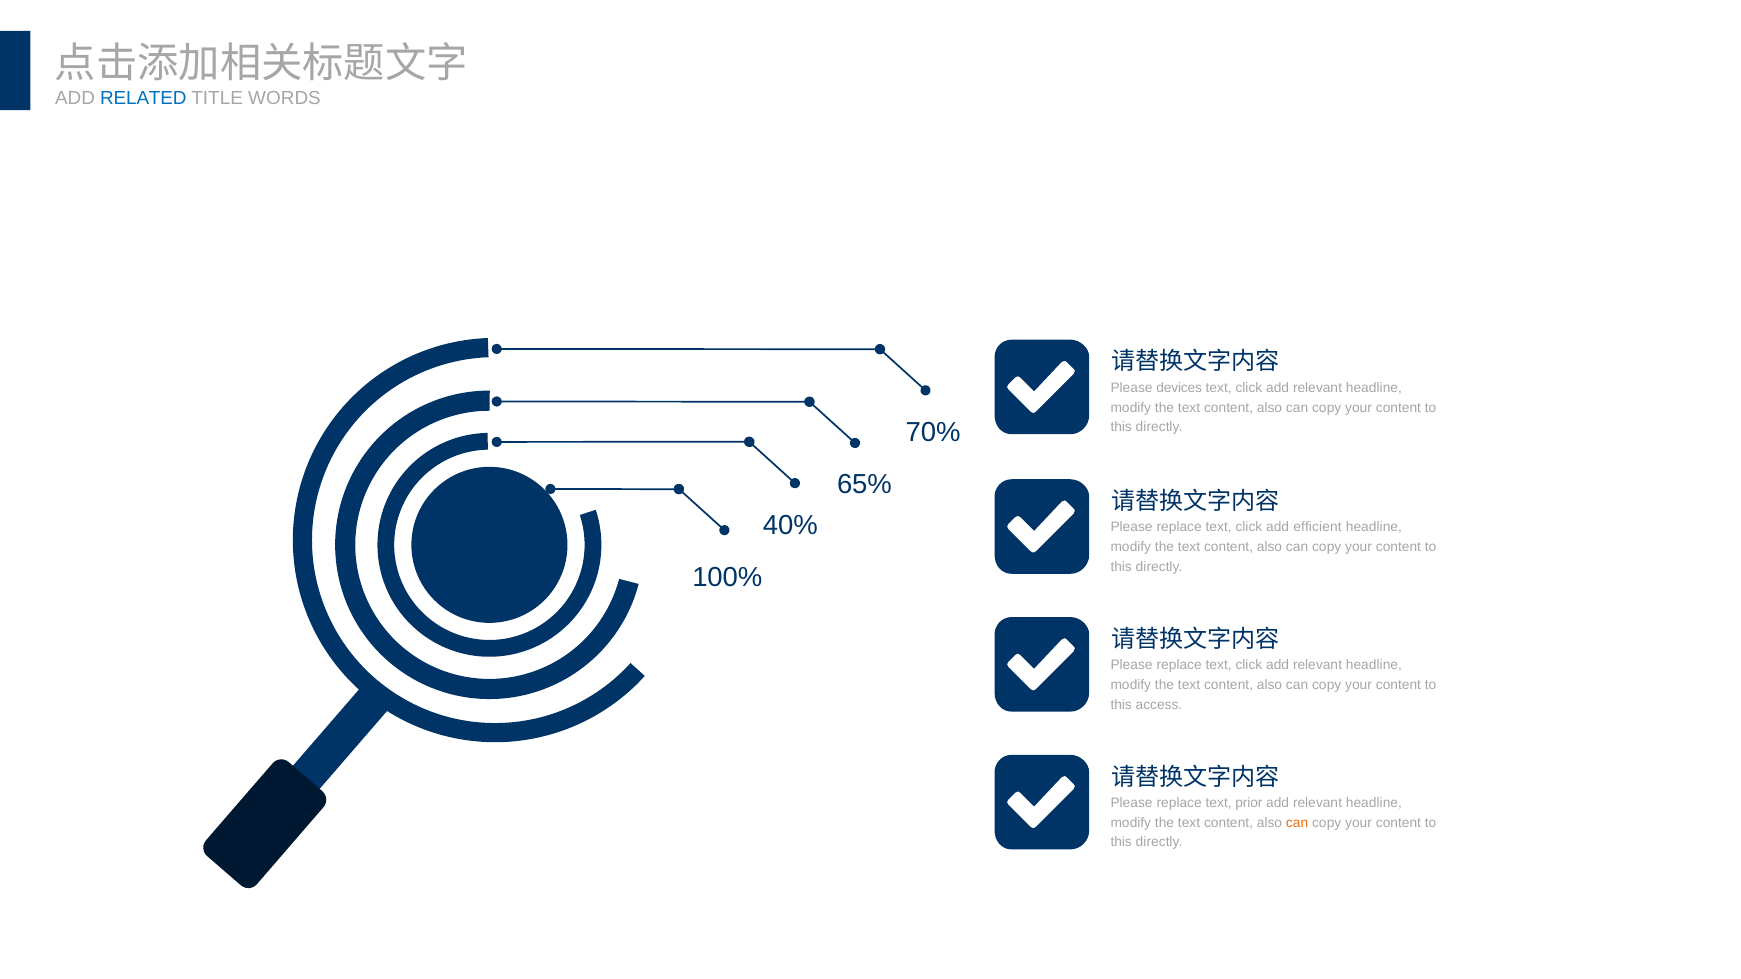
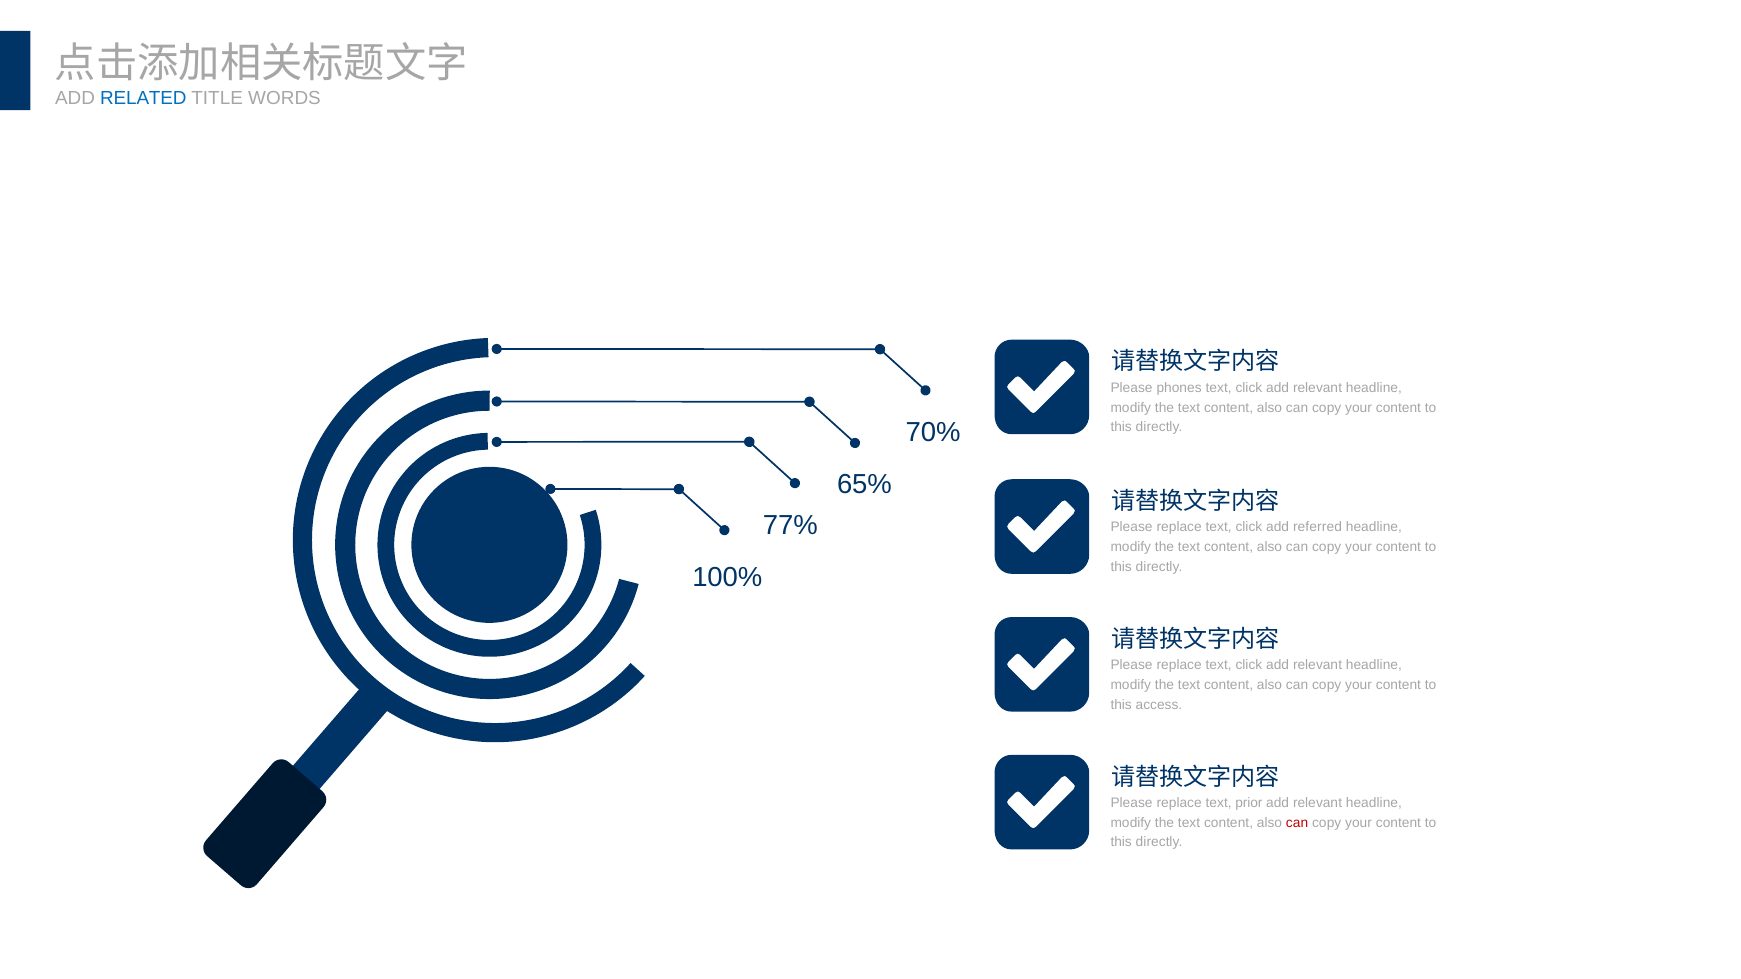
devices: devices -> phones
40%: 40% -> 77%
efficient: efficient -> referred
can at (1297, 823) colour: orange -> red
